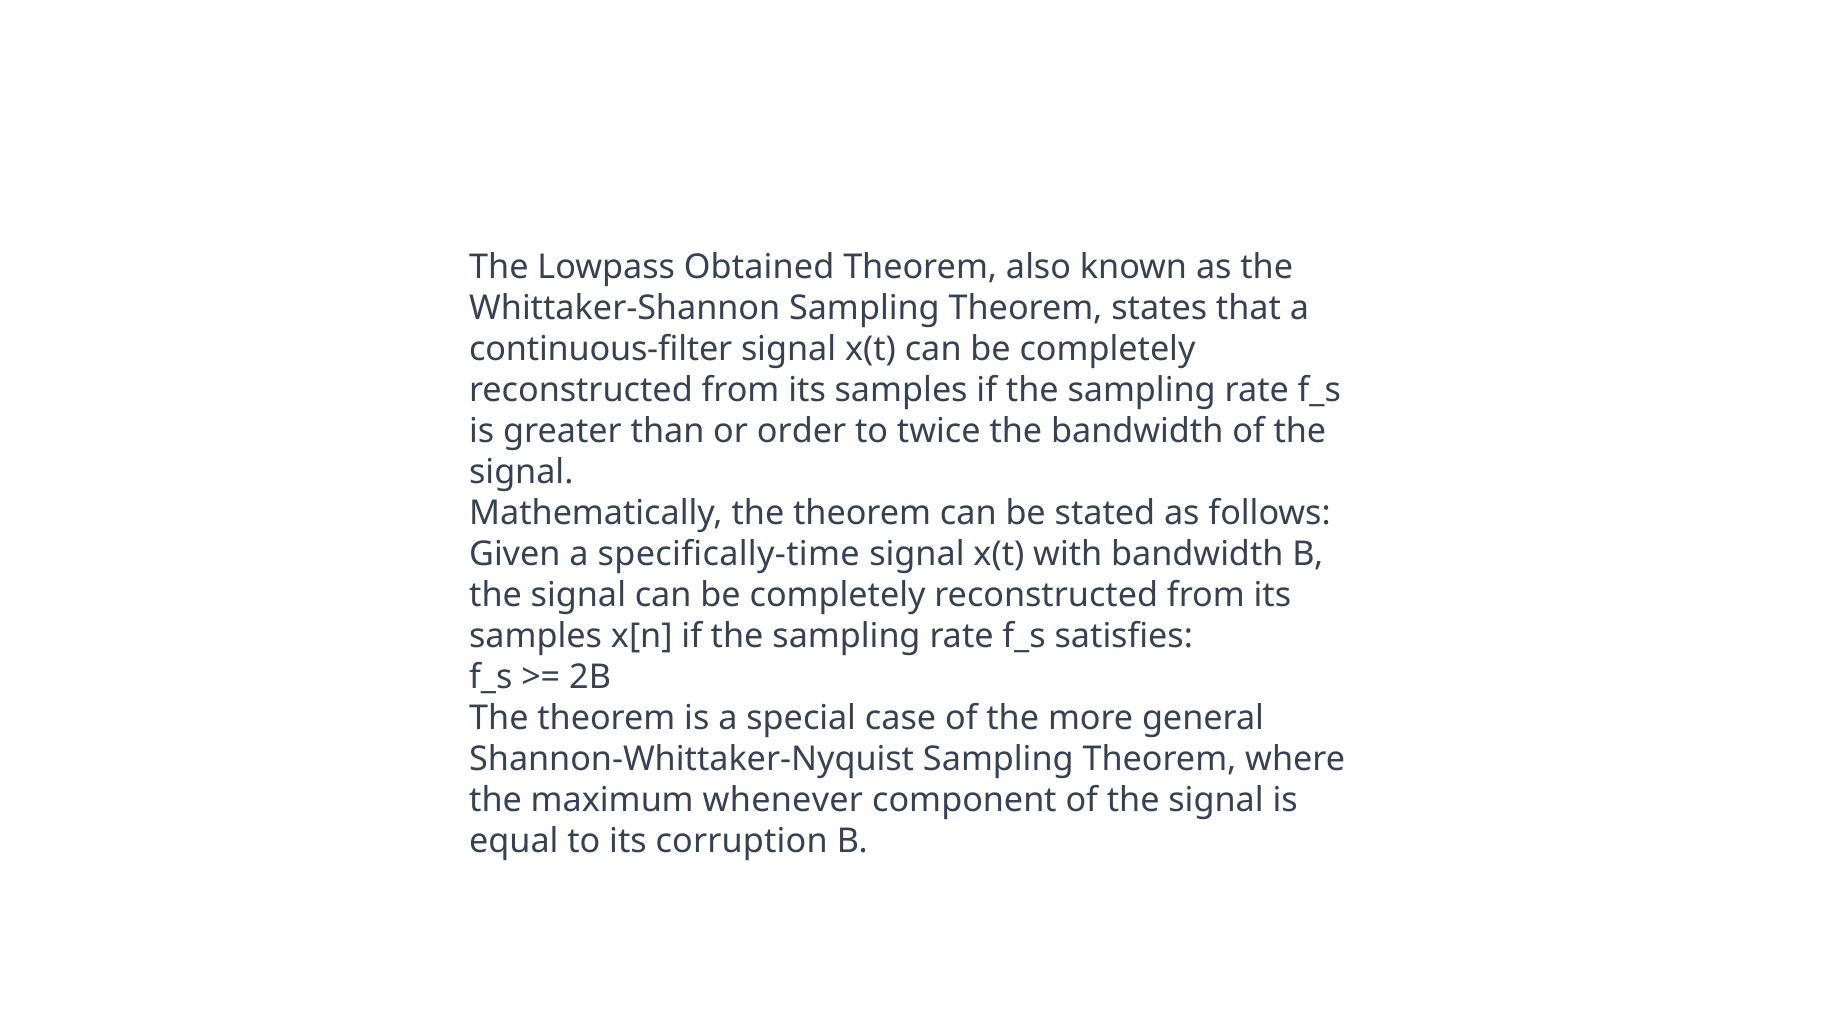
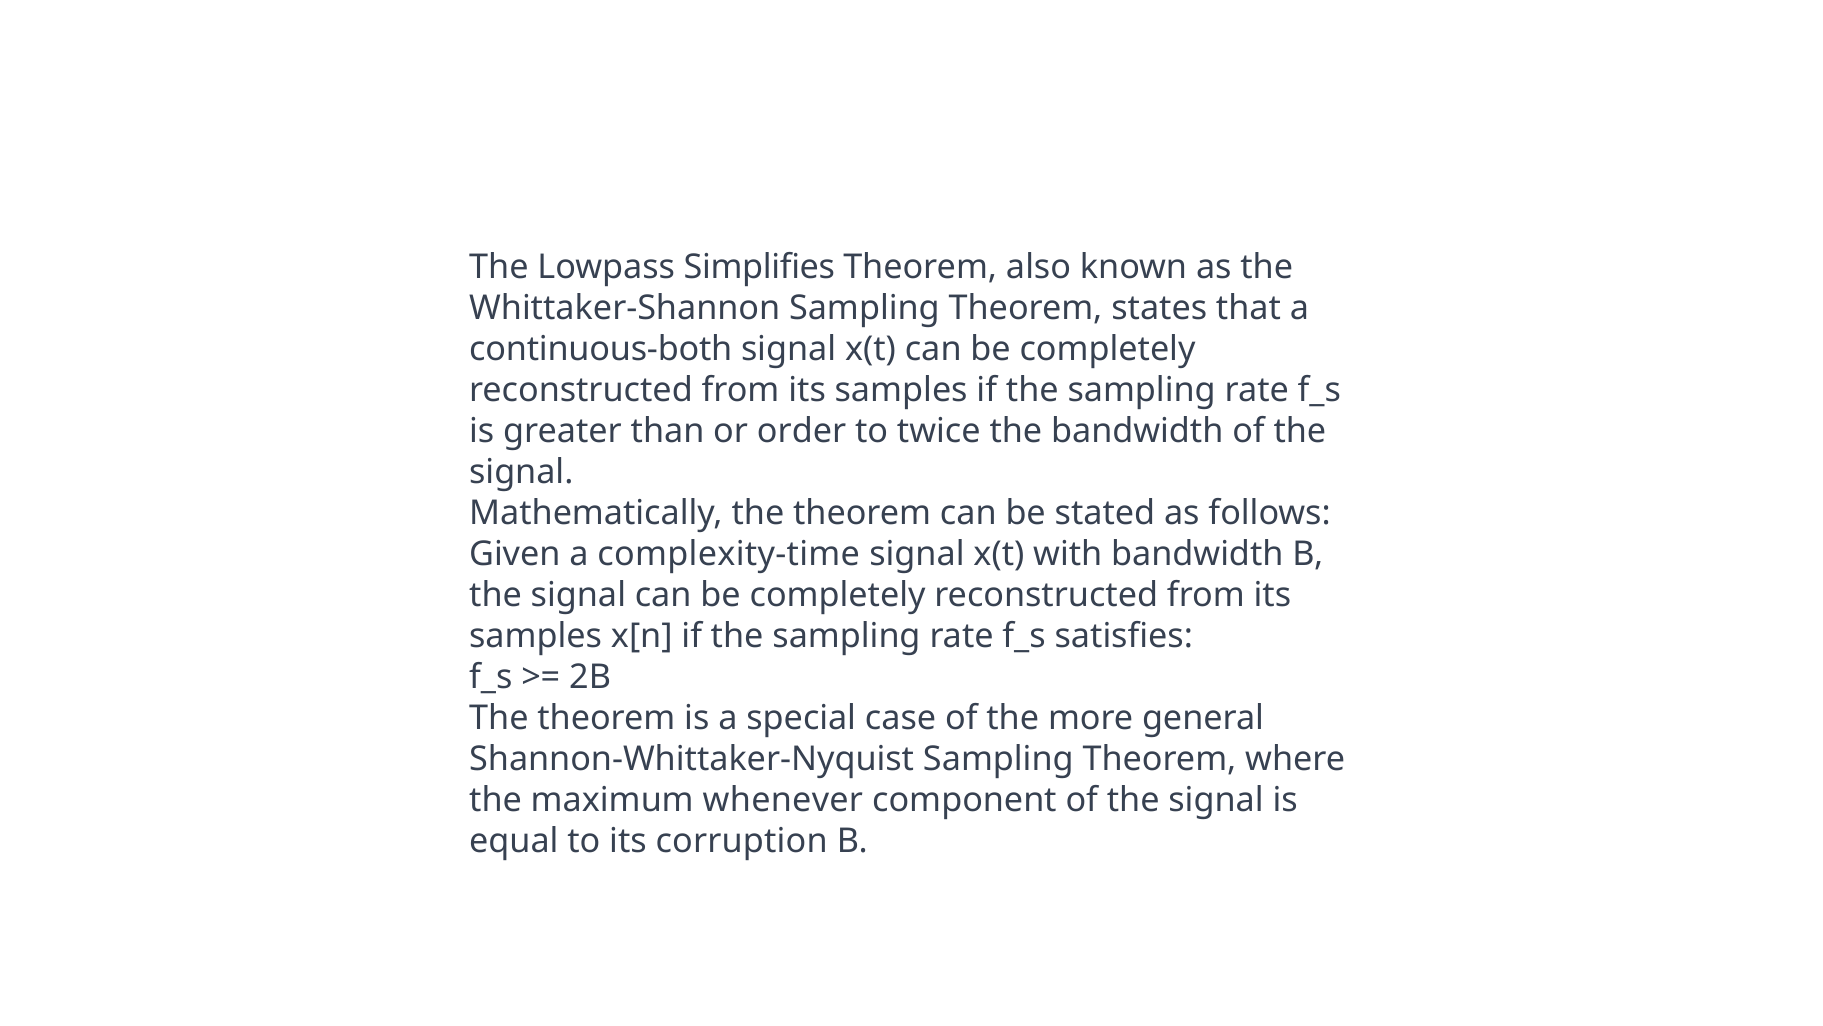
Obtained: Obtained -> Simplifies
continuous-filter: continuous-filter -> continuous-both
specifically-time: specifically-time -> complexity-time
